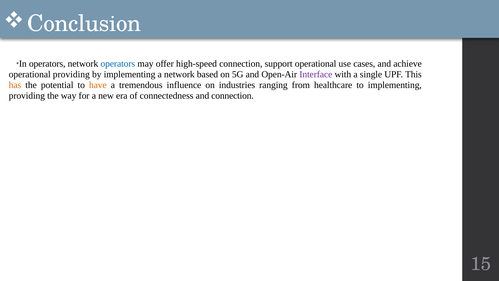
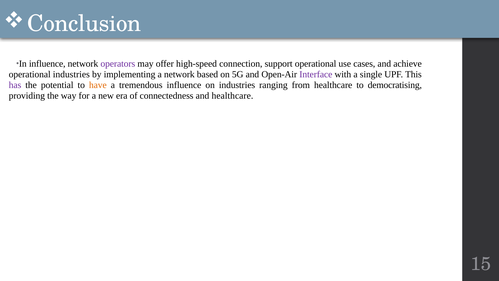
In operators: operators -> influence
operators at (118, 64) colour: blue -> purple
operational providing: providing -> industries
has colour: orange -> purple
to implementing: implementing -> democratising
and connection: connection -> healthcare
